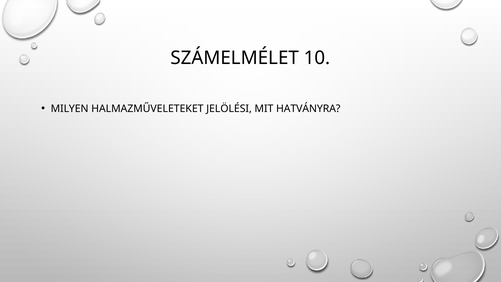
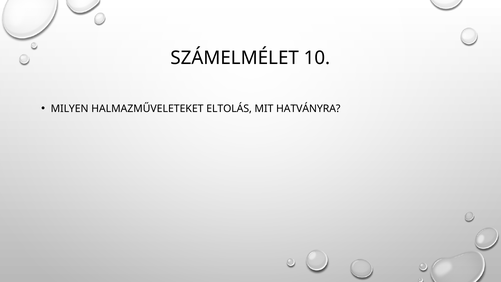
JELÖLÉSI: JELÖLÉSI -> ELTOLÁS
